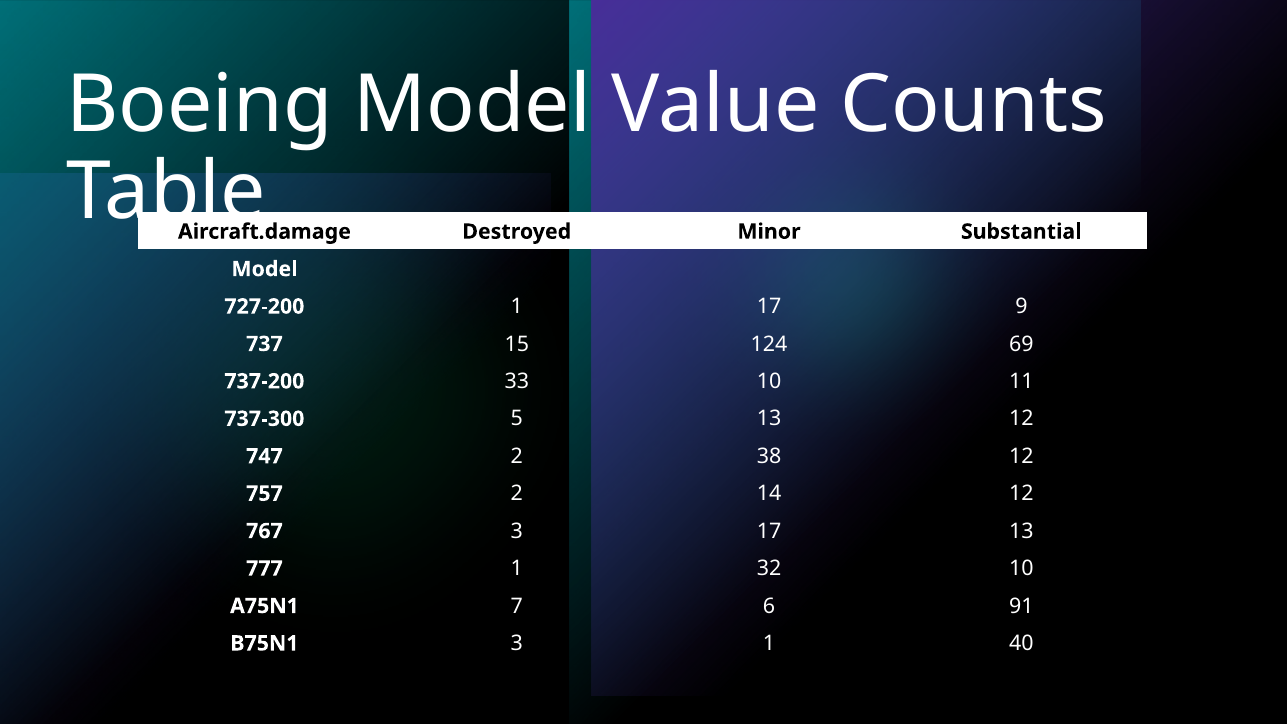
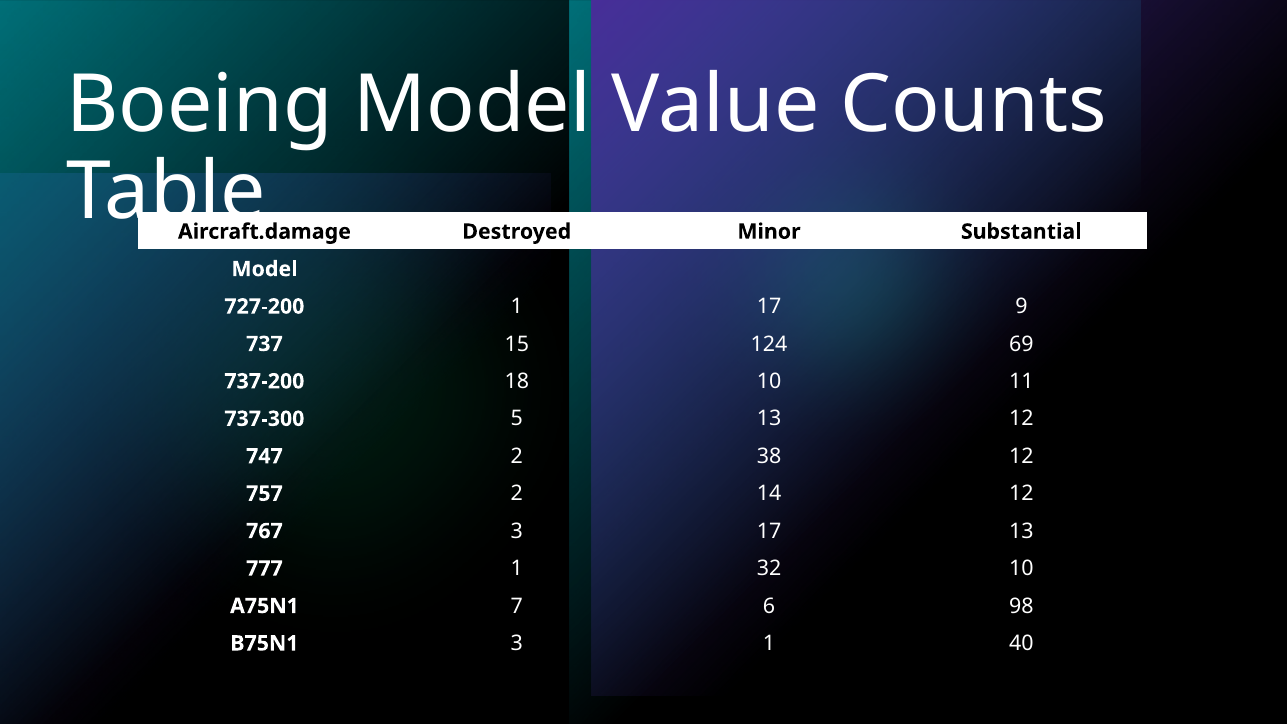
33: 33 -> 18
91: 91 -> 98
